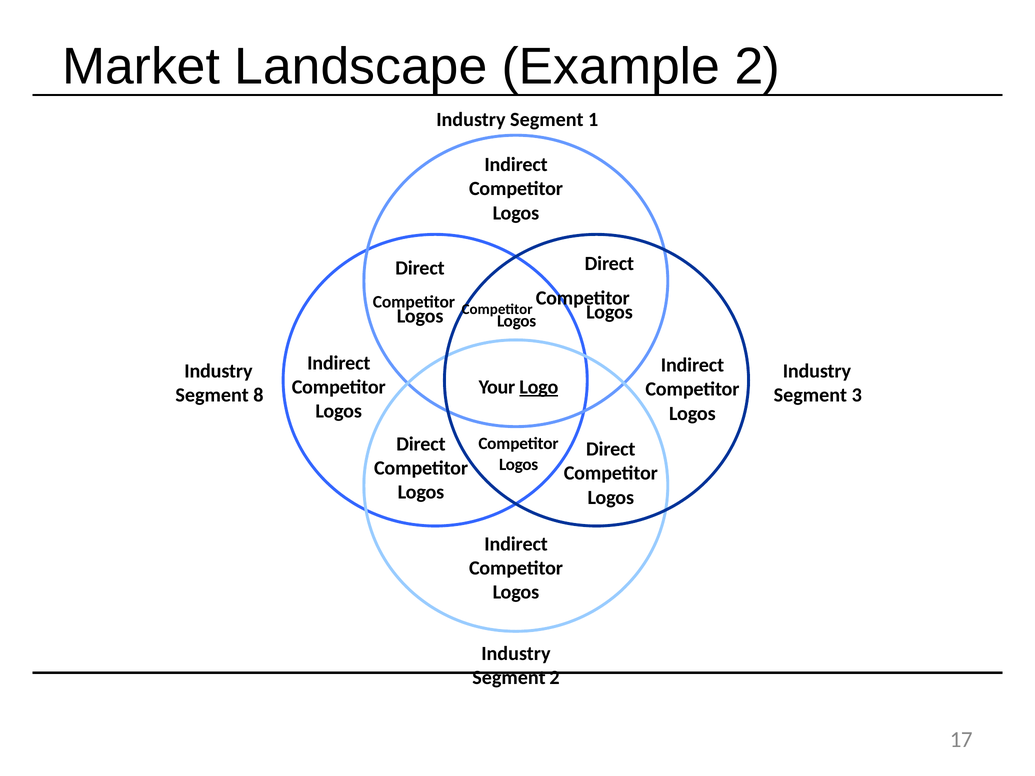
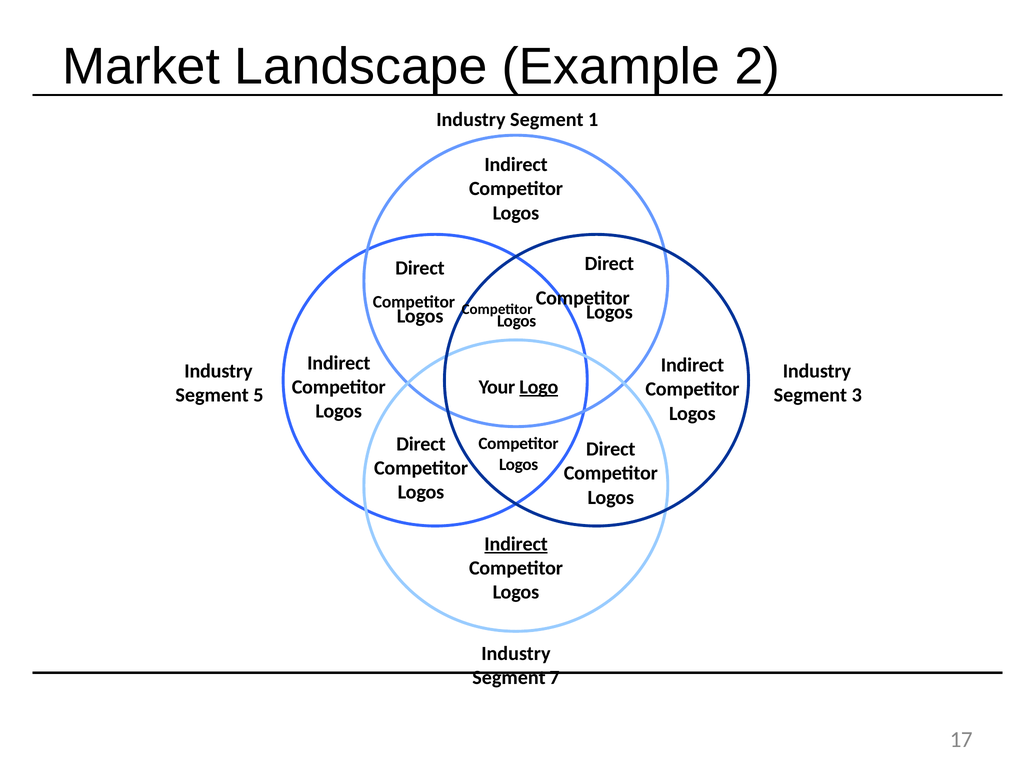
8: 8 -> 5
Indirect at (516, 544) underline: none -> present
Segment 2: 2 -> 7
